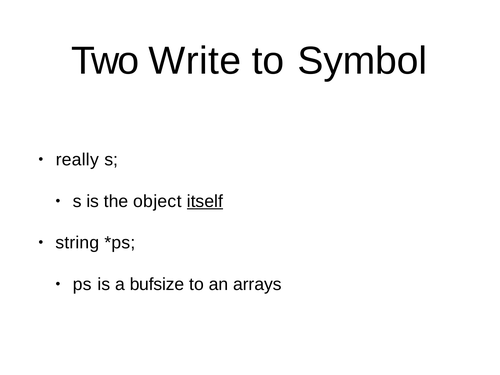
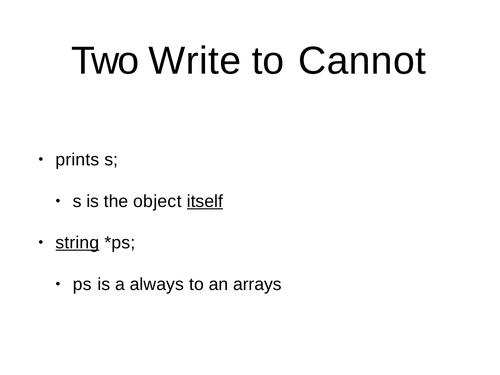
Symbol: Symbol -> Cannot
really: really -> prints
string underline: none -> present
bufsize: bufsize -> always
